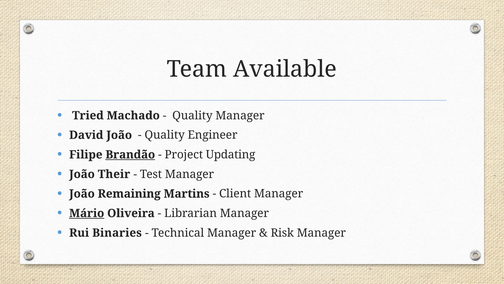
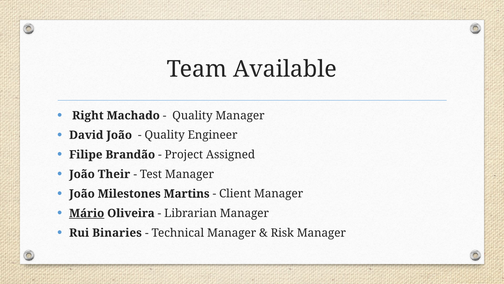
Tried: Tried -> Right
Brandão underline: present -> none
Updating: Updating -> Assigned
Remaining: Remaining -> Milestones
